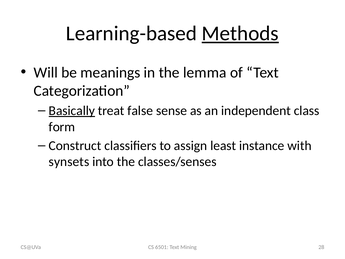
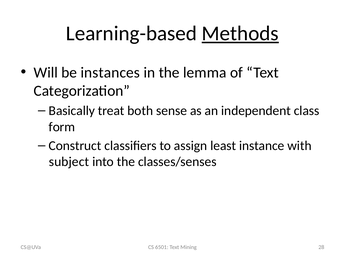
meanings: meanings -> instances
Basically underline: present -> none
false: false -> both
synsets: synsets -> subject
